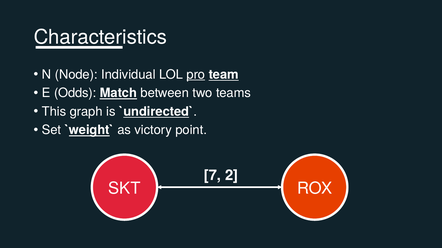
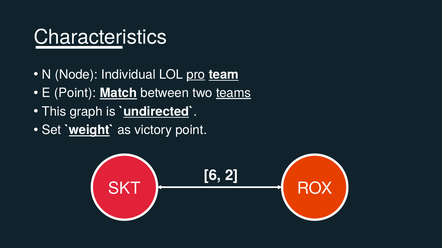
E Odds: Odds -> Point
teams underline: none -> present
7: 7 -> 6
